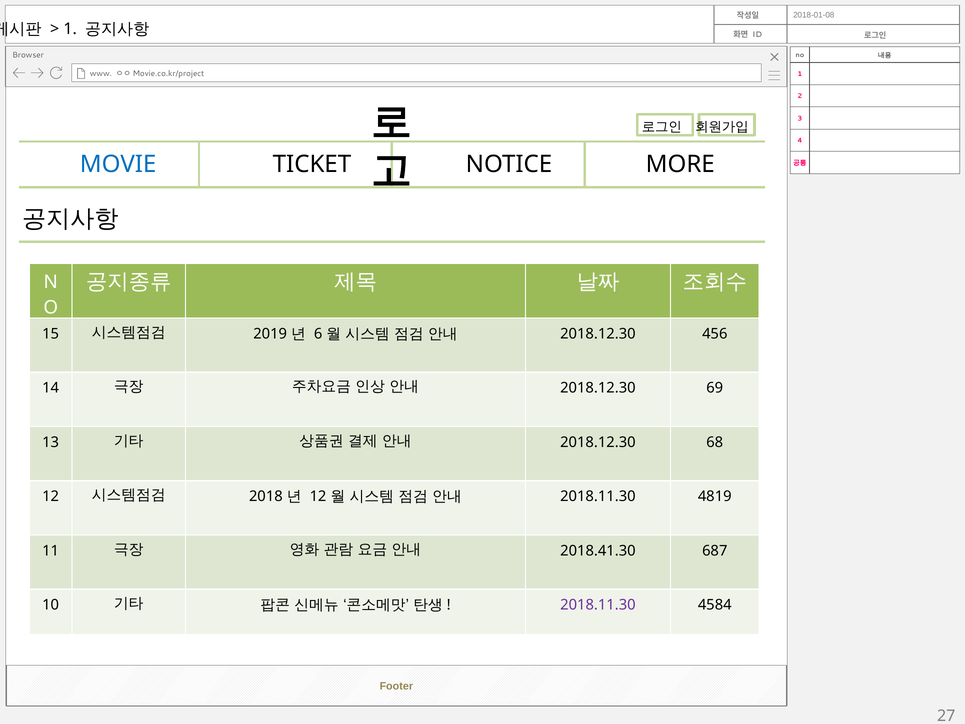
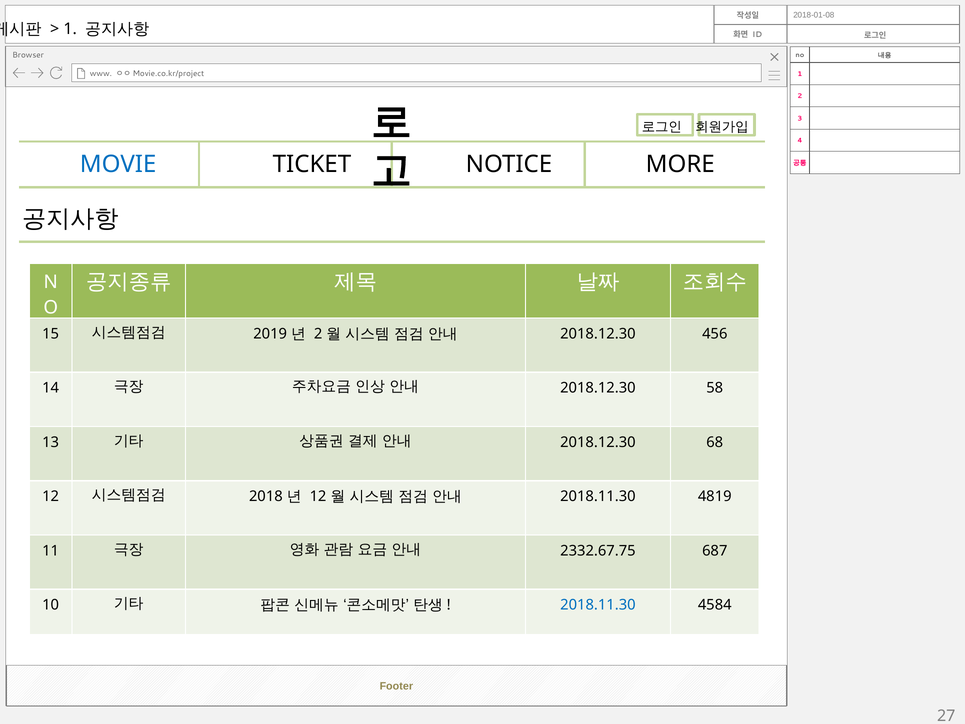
6 at (318, 334): 6 -> 2
69: 69 -> 58
2018.41.30: 2018.41.30 -> 2332.67.75
2018.11.30 at (598, 605) colour: purple -> blue
